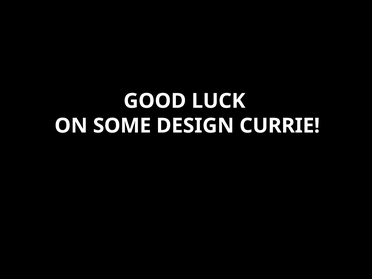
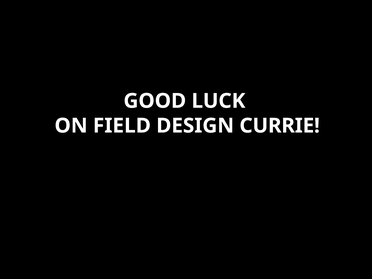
SOME: SOME -> FIELD
